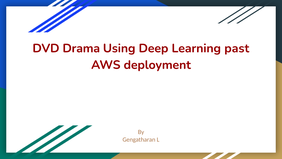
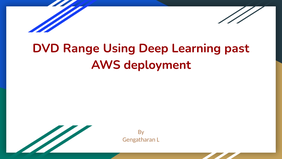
Drama: Drama -> Range
